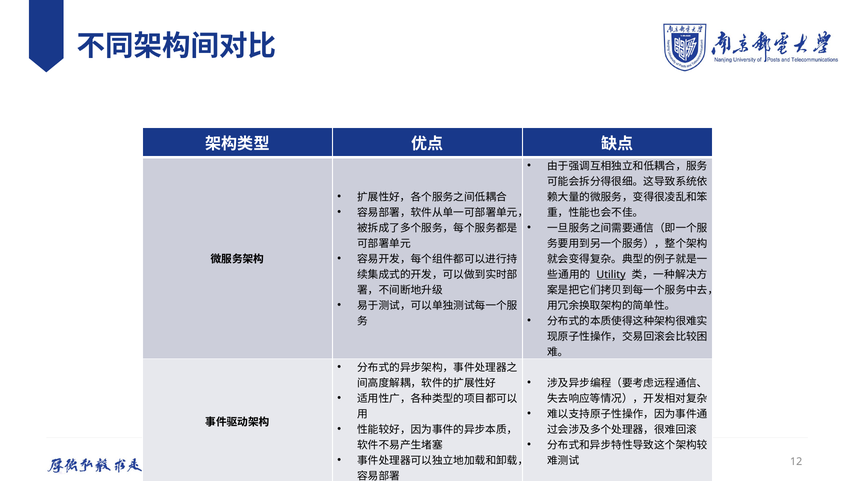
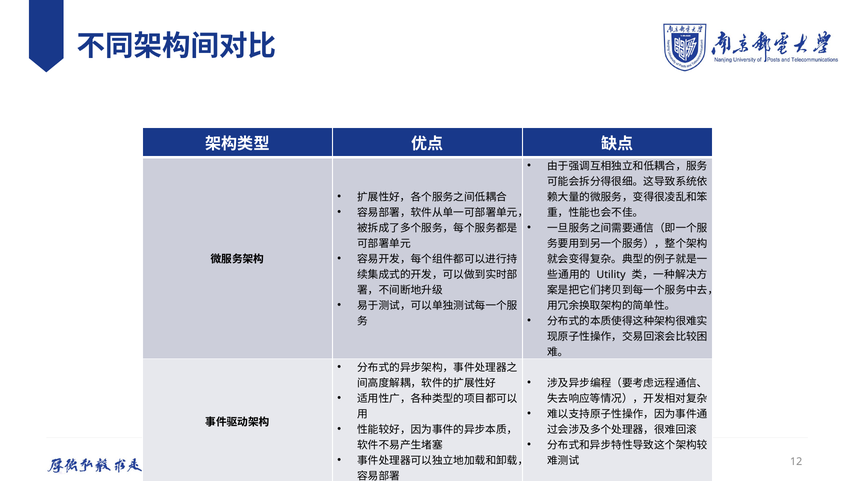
Utility underline: present -> none
